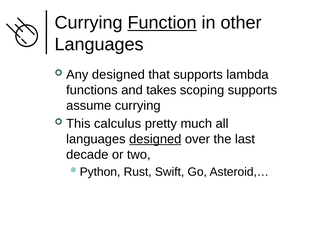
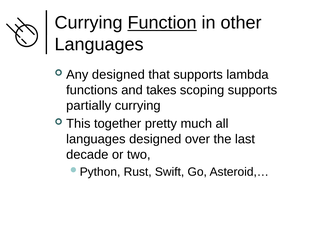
assume: assume -> partially
calculus: calculus -> together
designed at (155, 139) underline: present -> none
